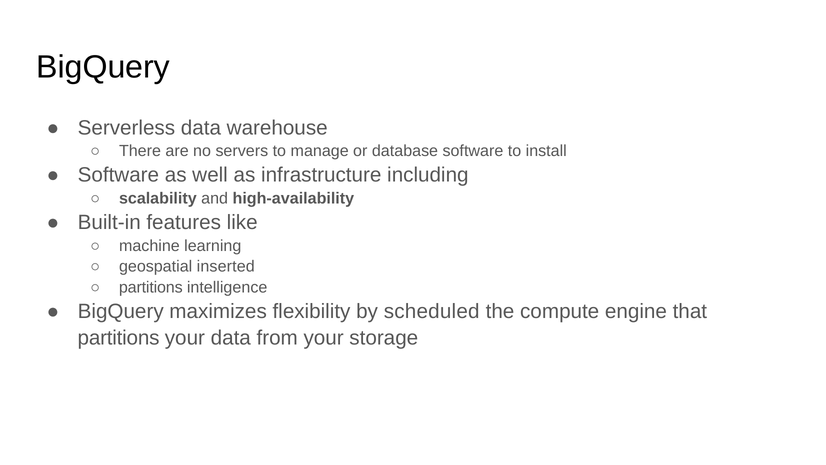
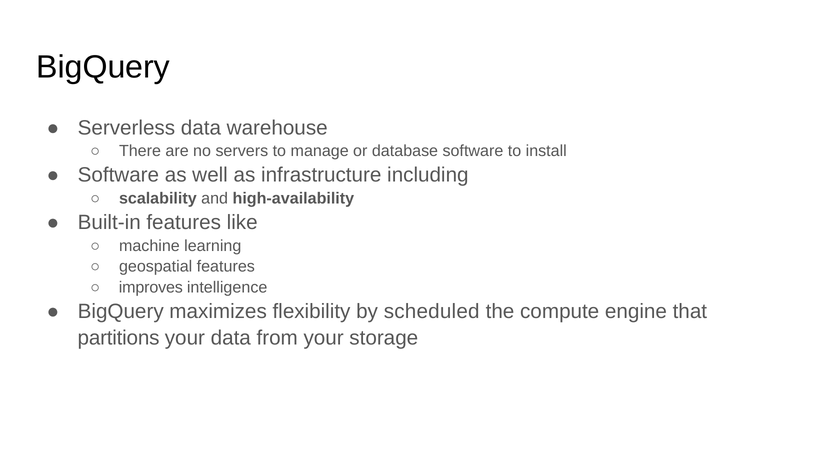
geospatial inserted: inserted -> features
partitions at (151, 287): partitions -> improves
